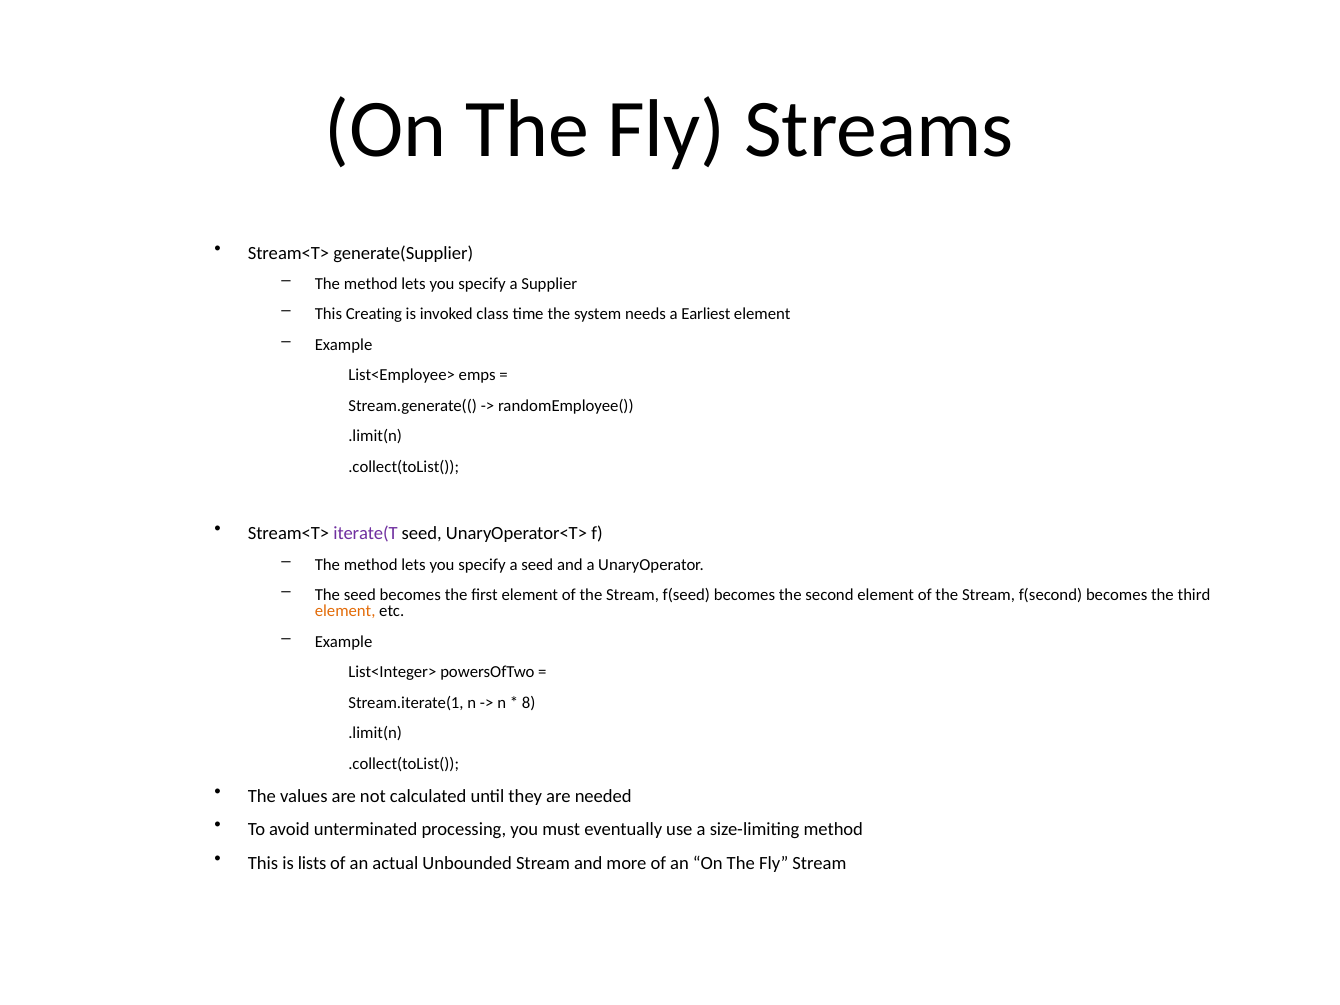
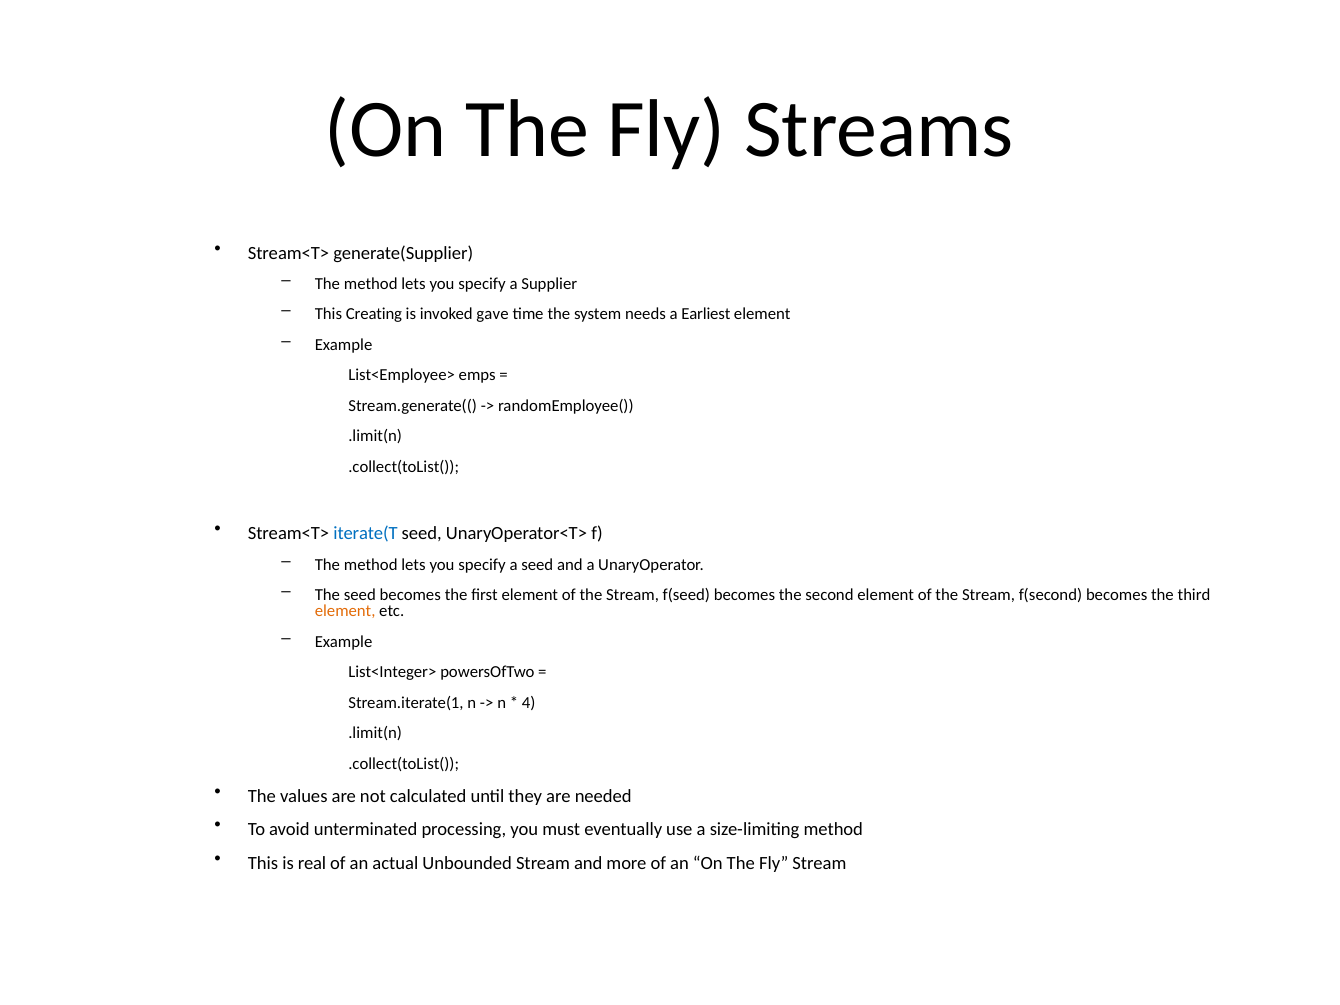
class: class -> gave
iterate(T colour: purple -> blue
8: 8 -> 4
lists: lists -> real
